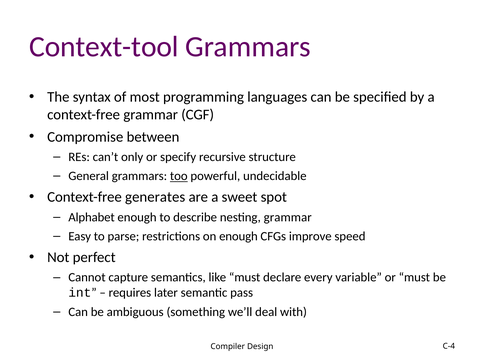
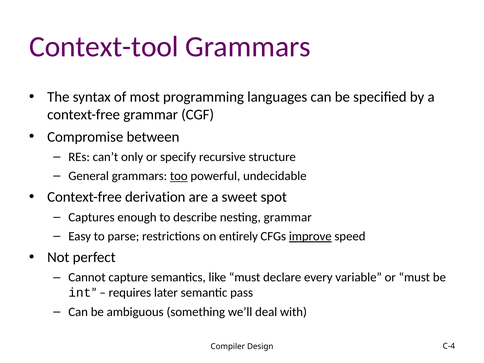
generates: generates -> derivation
Alphabet: Alphabet -> Captures
on enough: enough -> entirely
improve underline: none -> present
